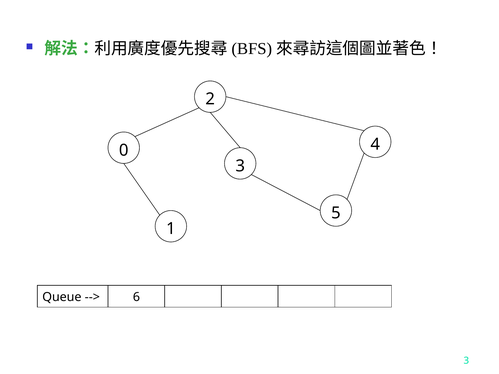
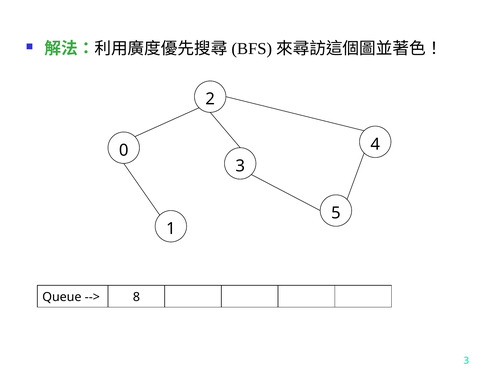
6: 6 -> 8
